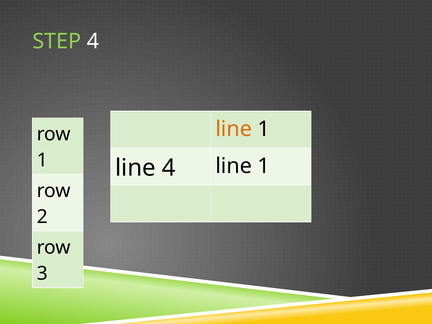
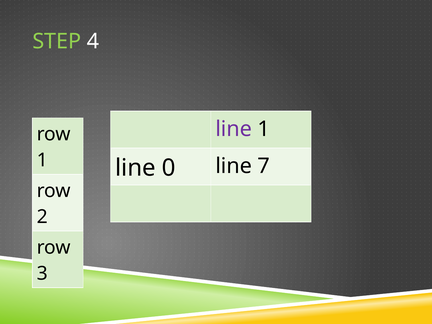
line at (234, 129) colour: orange -> purple
line 4: 4 -> 0
1 at (264, 166): 1 -> 7
